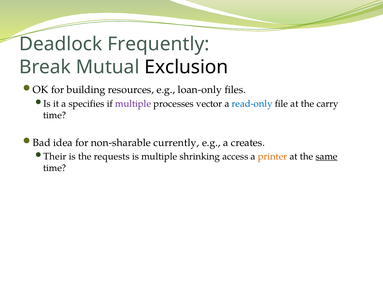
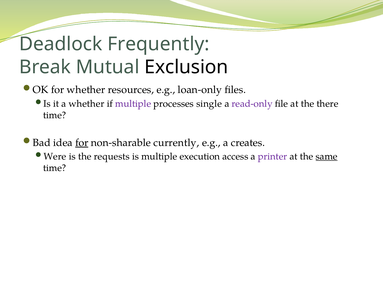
for building: building -> whether
a specifies: specifies -> whether
vector: vector -> single
read-only colour: blue -> purple
carry: carry -> there
for at (82, 143) underline: none -> present
Their: Their -> Were
shrinking: shrinking -> execution
printer colour: orange -> purple
